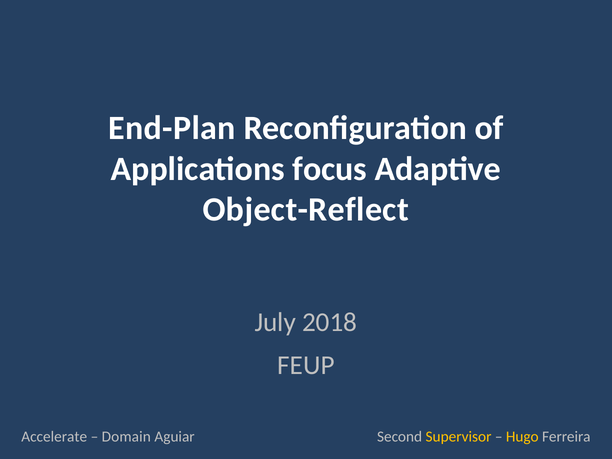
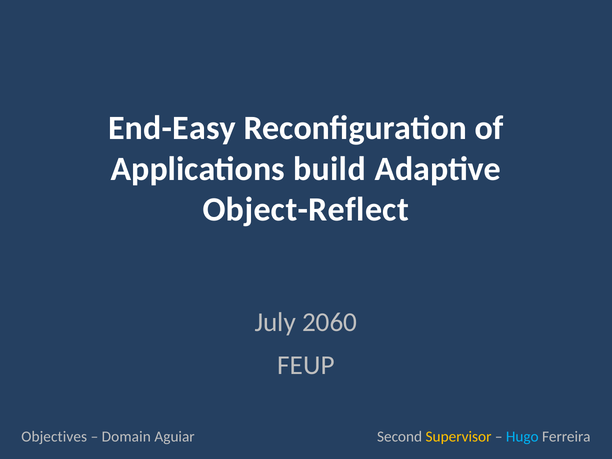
End-Plan: End-Plan -> End-Easy
focus: focus -> build
2018: 2018 -> 2060
Accelerate: Accelerate -> Objectives
Hugo colour: yellow -> light blue
